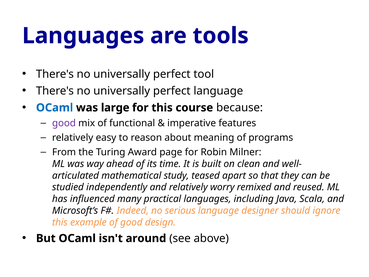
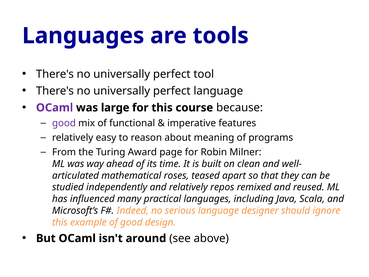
OCaml at (55, 108) colour: blue -> purple
study: study -> roses
worry: worry -> repos
